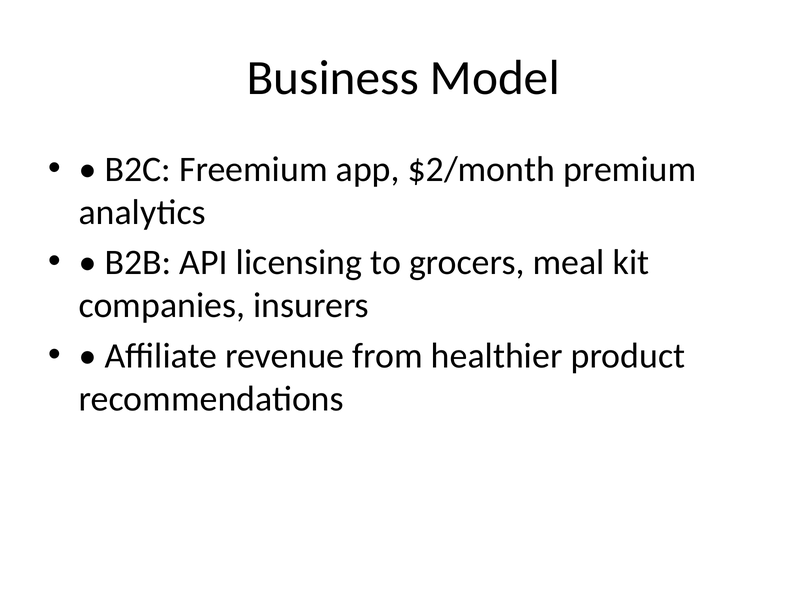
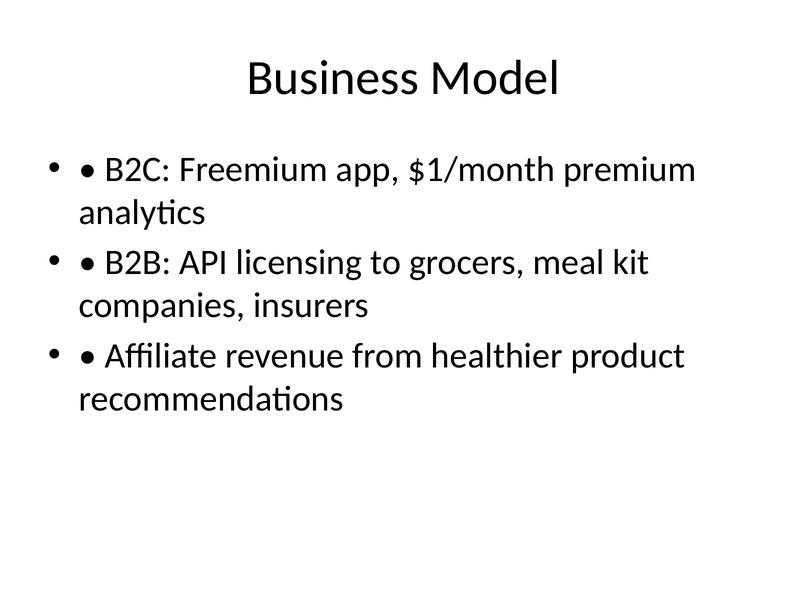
$2/month: $2/month -> $1/month
